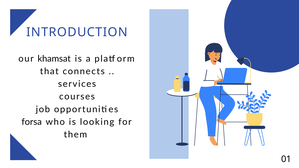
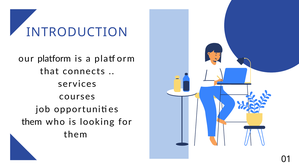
our khamsat: khamsat -> platform
forsa at (32, 122): forsa -> them
